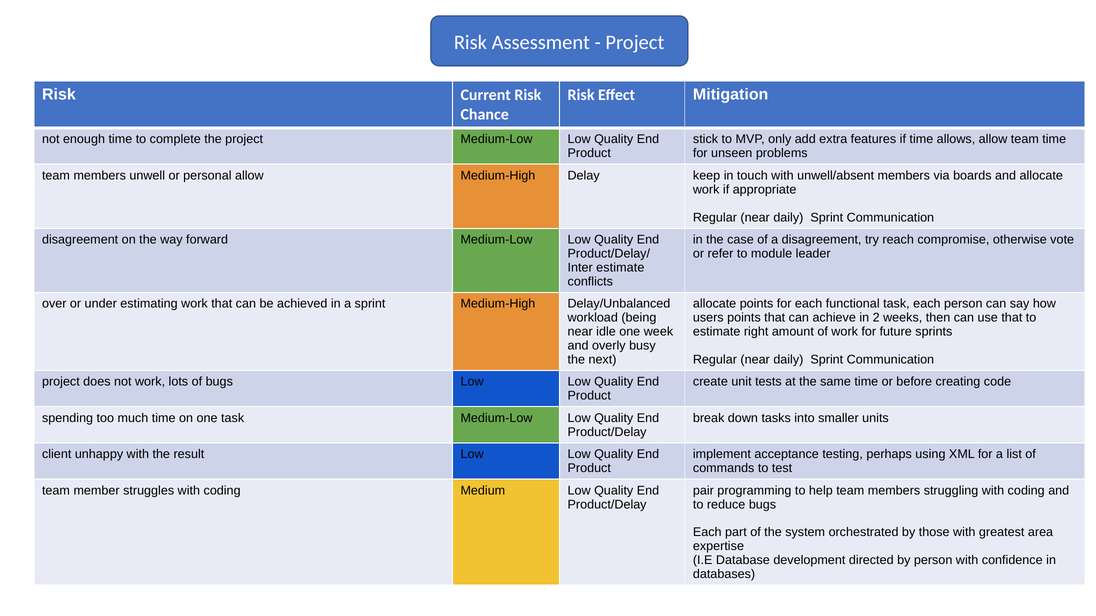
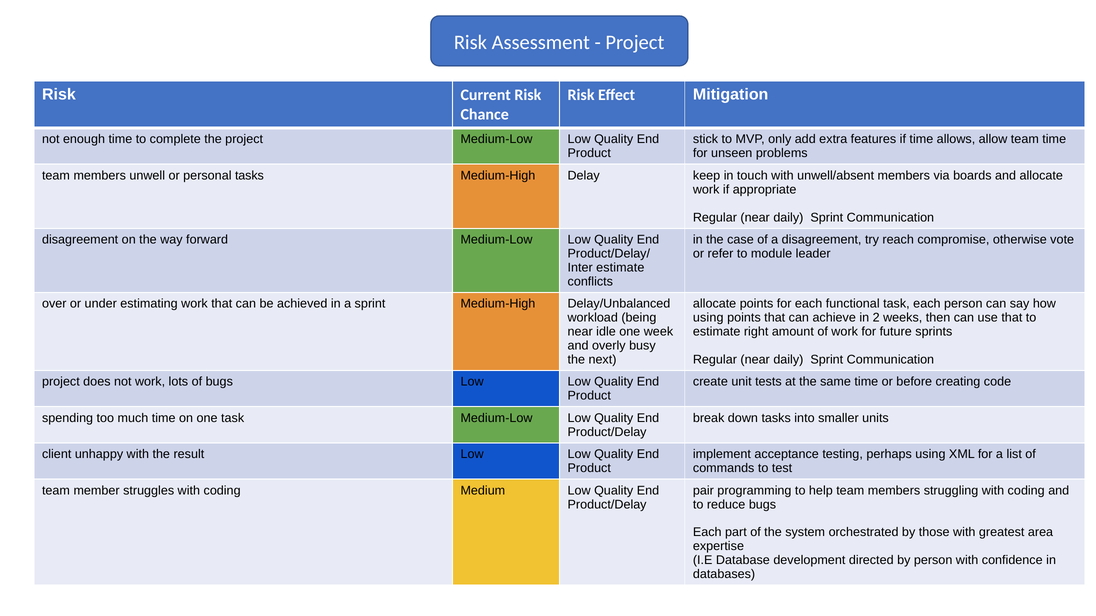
personal allow: allow -> tasks
users at (708, 318): users -> using
